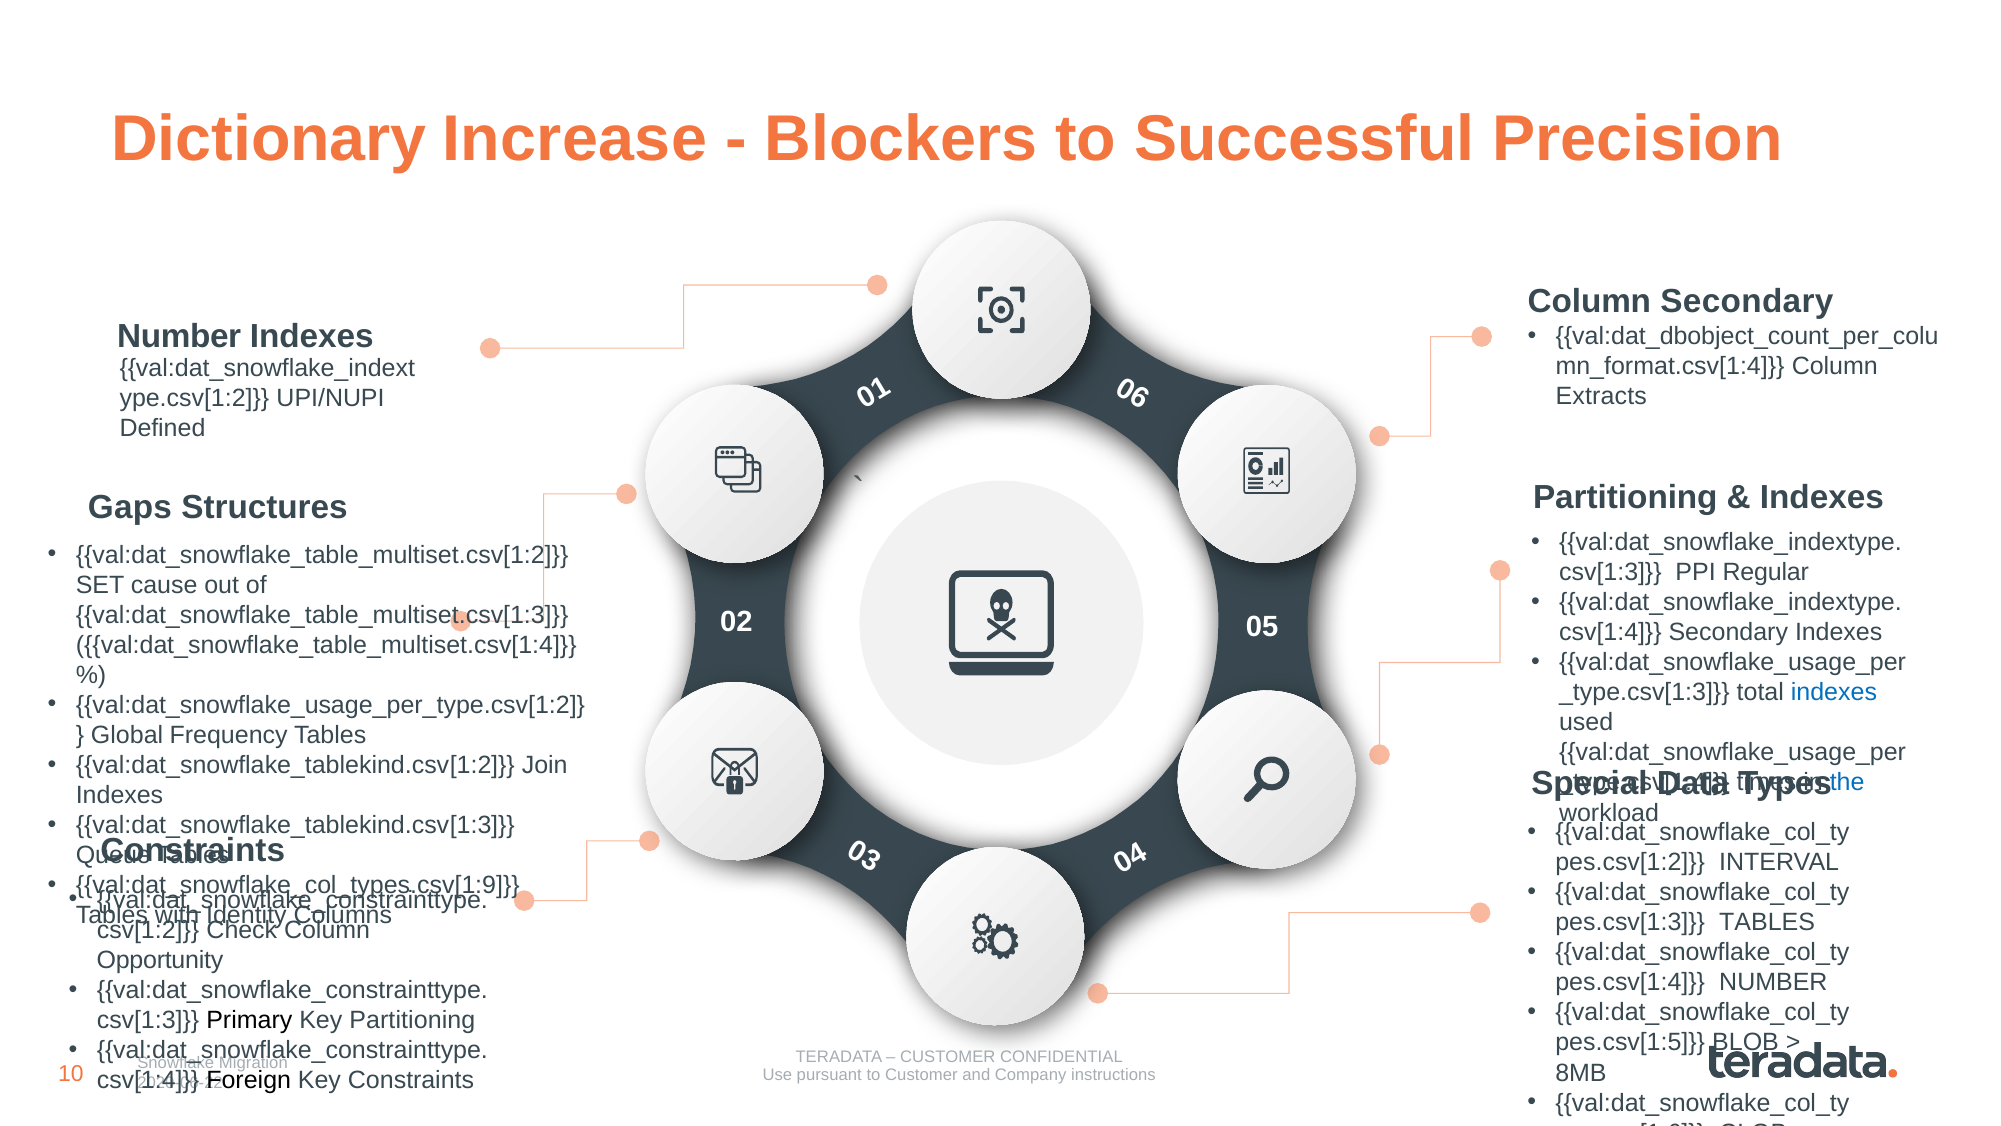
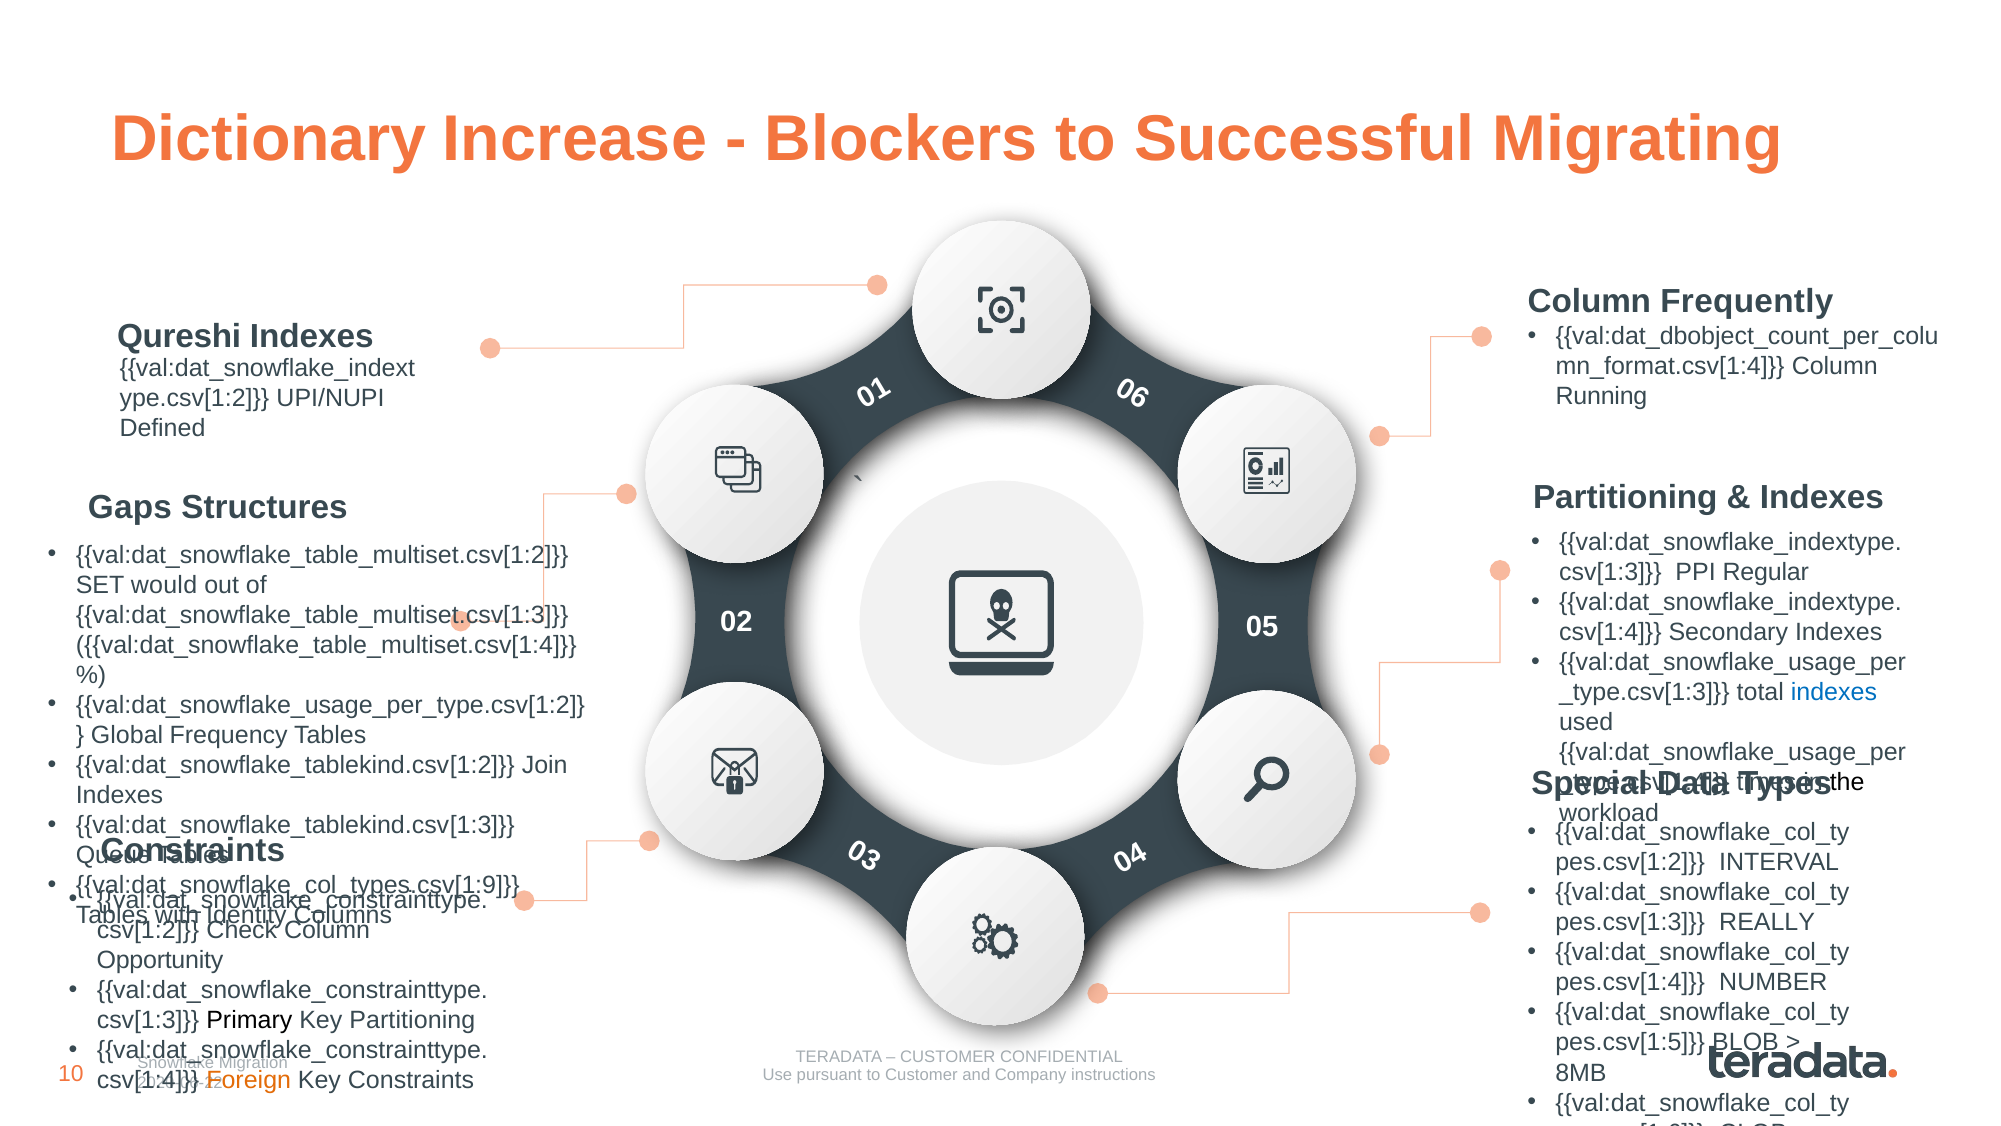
Precision: Precision -> Migrating
Column Secondary: Secondary -> Frequently
Number at (179, 336): Number -> Qureshi
Extracts: Extracts -> Running
cause: cause -> would
the colour: blue -> black
TABLES at (1767, 922): TABLES -> REALLY
Foreign colour: black -> orange
